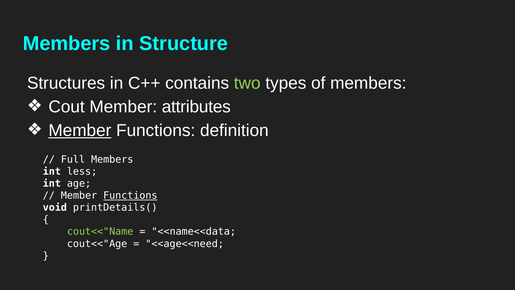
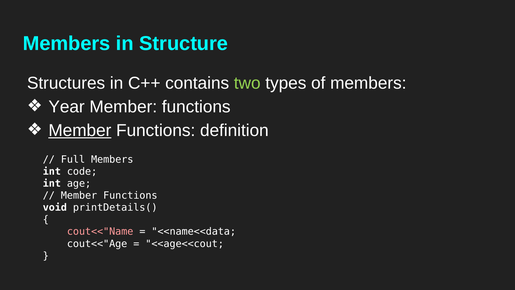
Cout: Cout -> Year
attributes at (196, 107): attributes -> functions
less: less -> code
Functions at (130, 195) underline: present -> none
cout<<"Name colour: light green -> pink
<<age<<need: <<age<<need -> <<age<<cout
